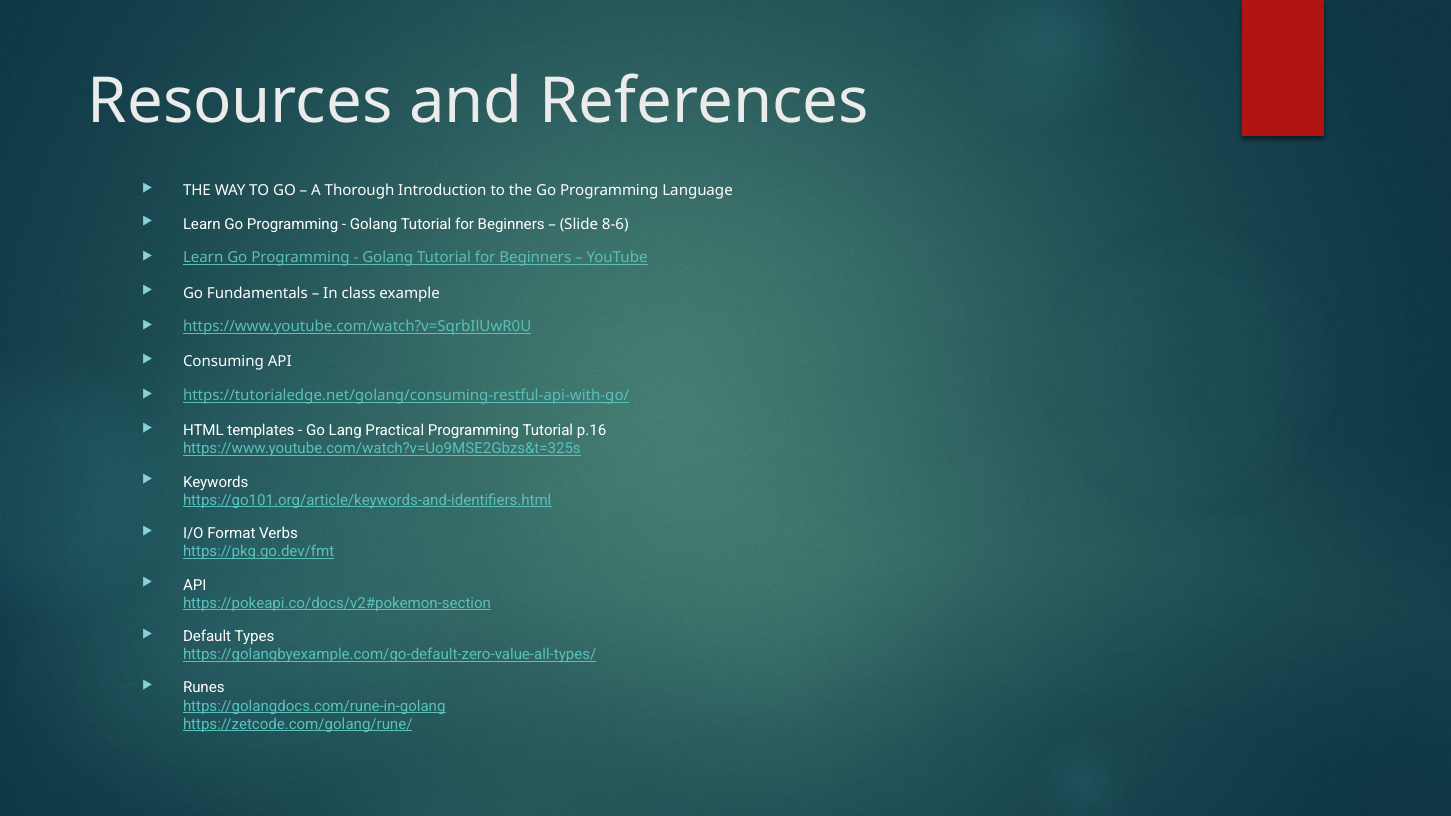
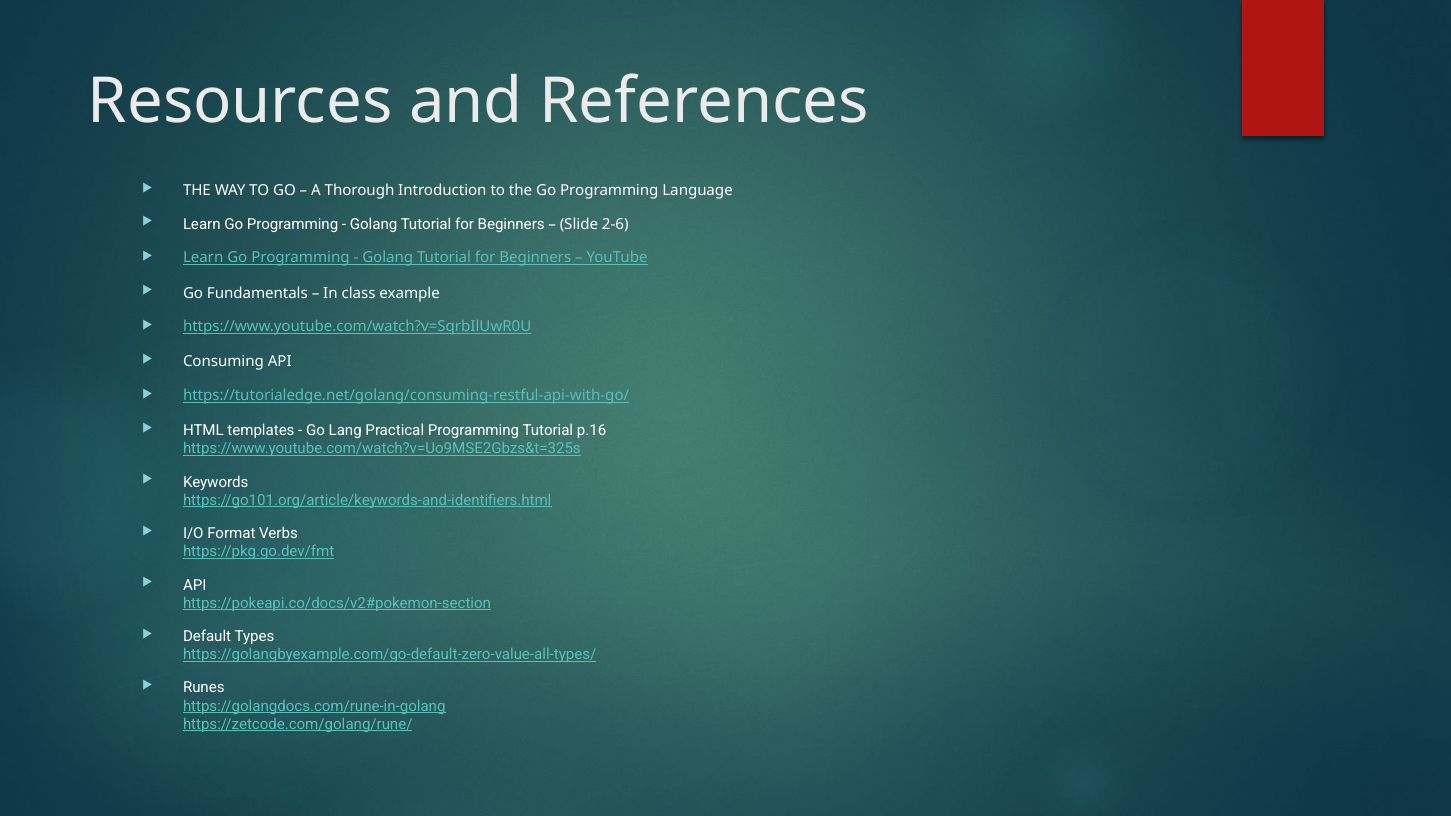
8-6: 8-6 -> 2-6
